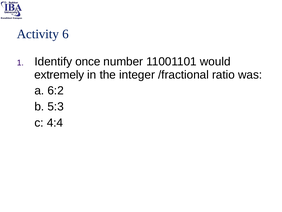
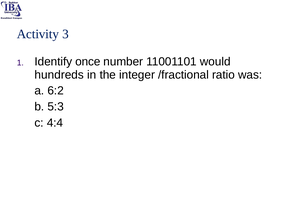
6: 6 -> 3
extremely: extremely -> hundreds
